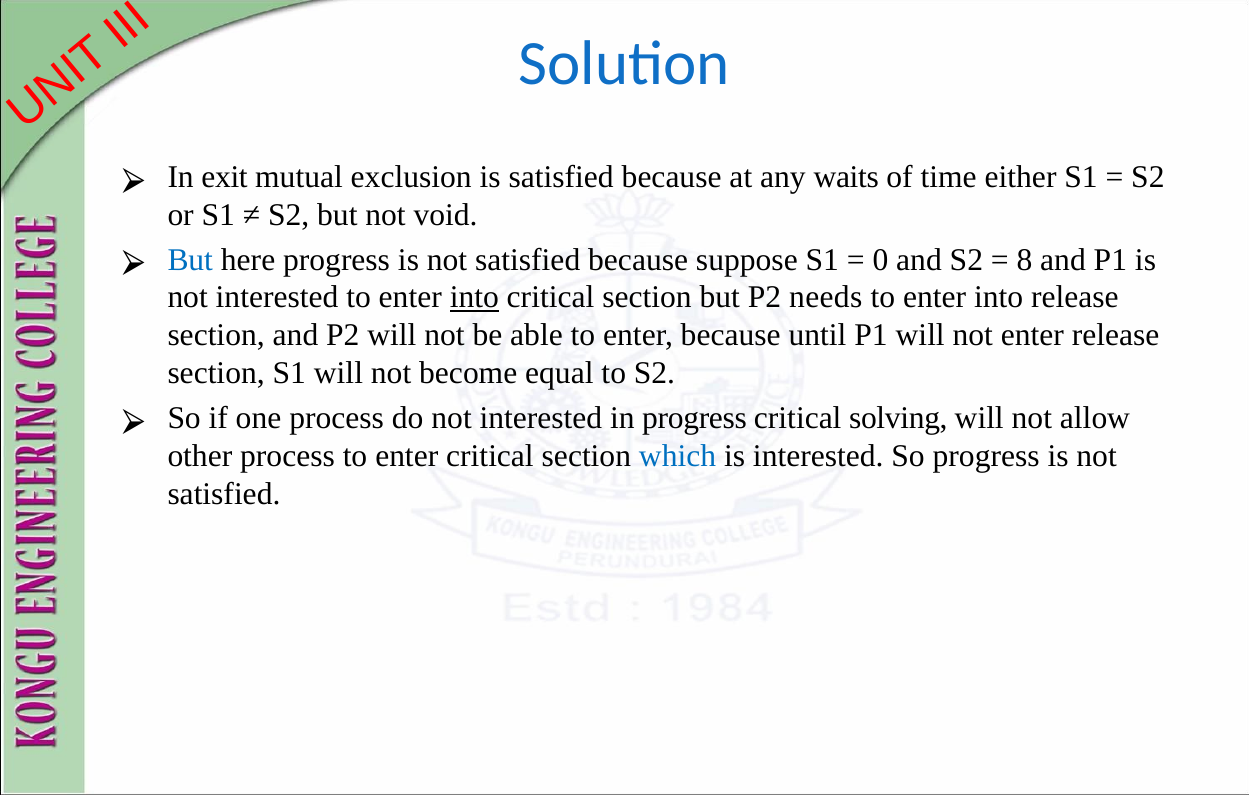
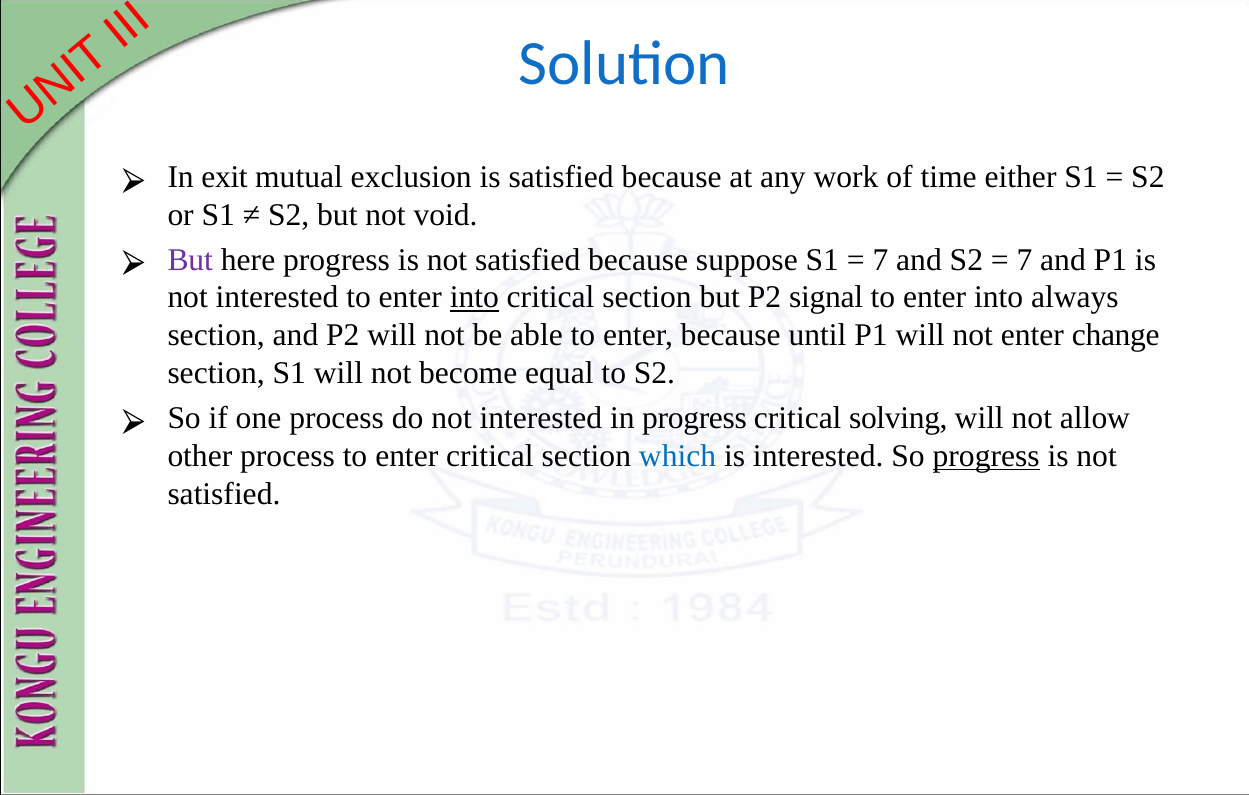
waits: waits -> work
But at (190, 260) colour: blue -> purple
0 at (880, 260): 0 -> 7
8 at (1024, 260): 8 -> 7
needs: needs -> signal
into release: release -> always
enter release: release -> change
progress at (986, 456) underline: none -> present
